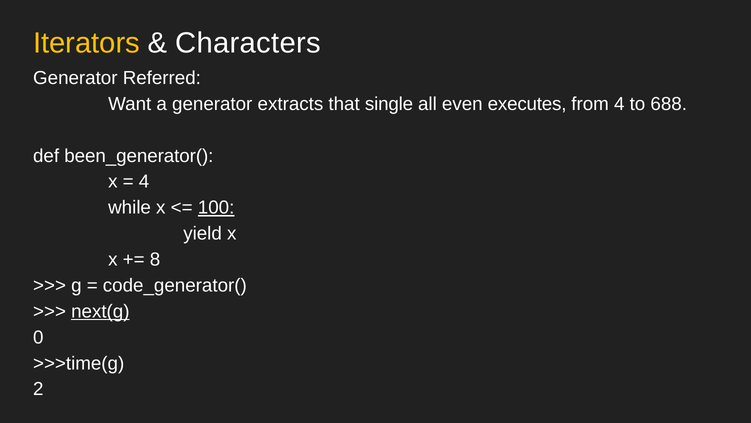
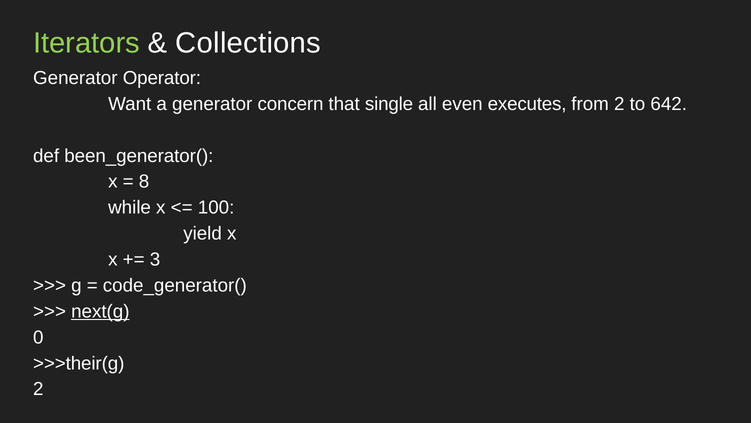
Iterators colour: yellow -> light green
Characters: Characters -> Collections
Referred: Referred -> Operator
extracts: extracts -> concern
from 4: 4 -> 2
688: 688 -> 642
4 at (144, 182): 4 -> 8
100 underline: present -> none
8: 8 -> 3
>>>time(g: >>>time(g -> >>>their(g
